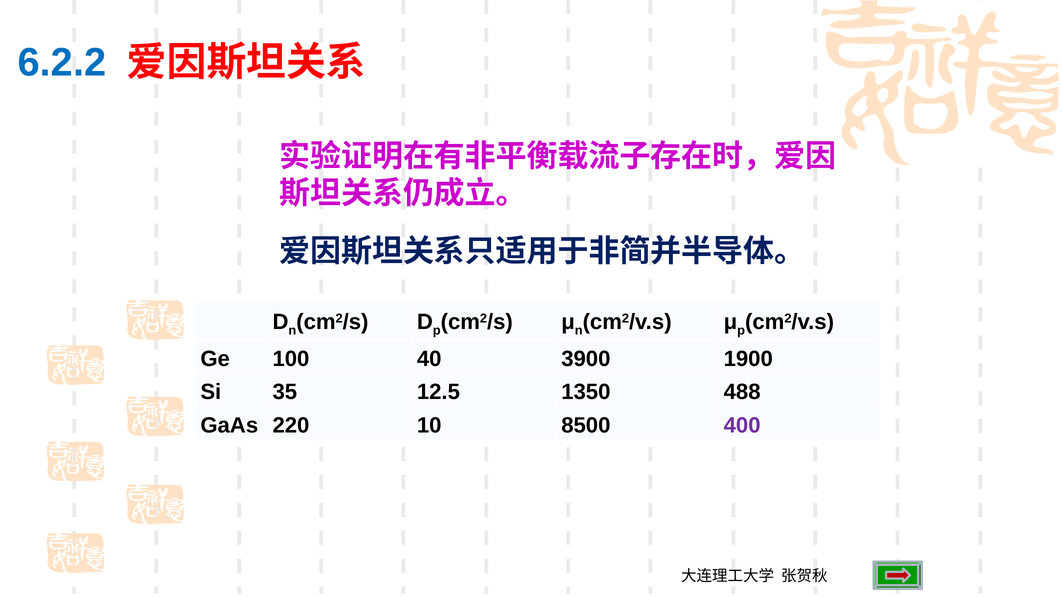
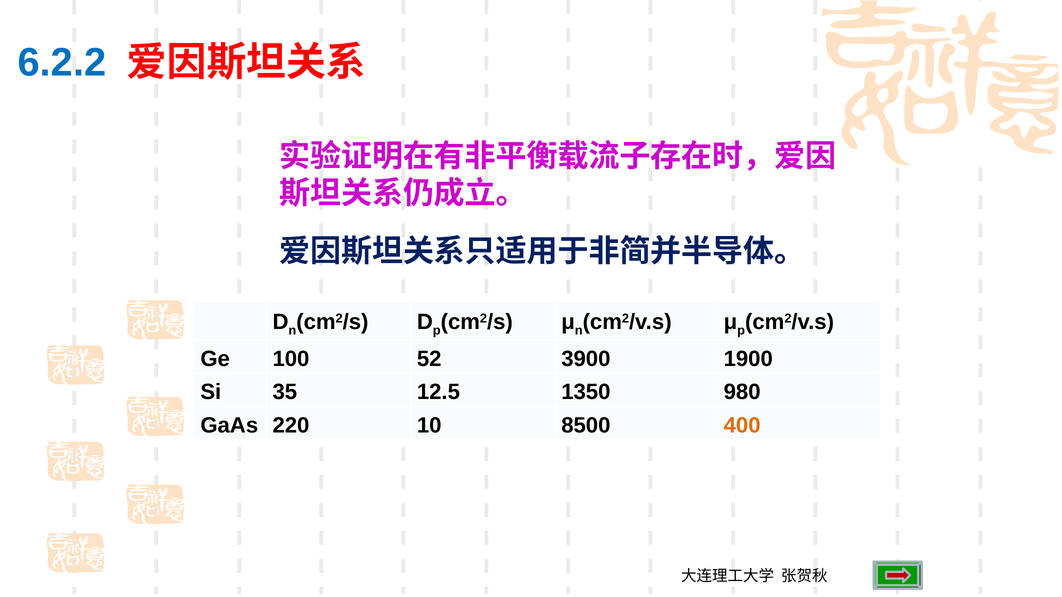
40: 40 -> 52
488: 488 -> 980
400 colour: purple -> orange
